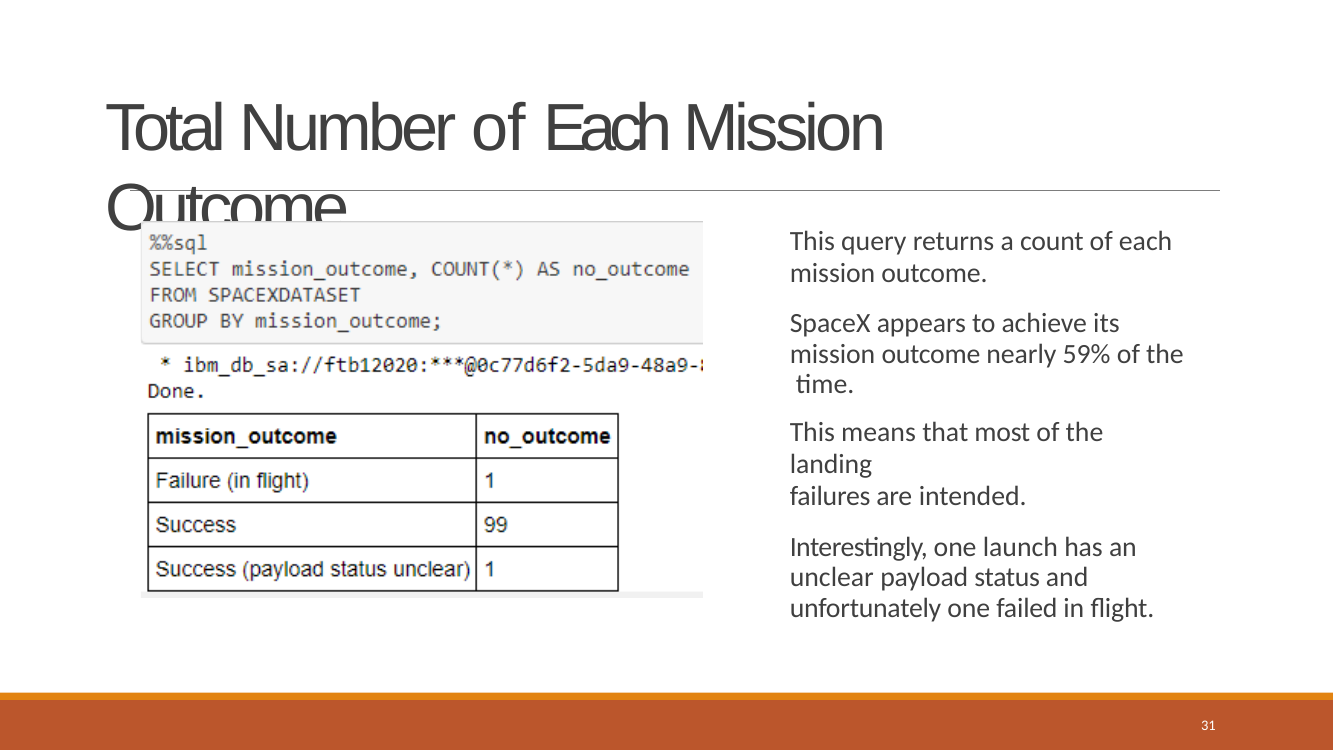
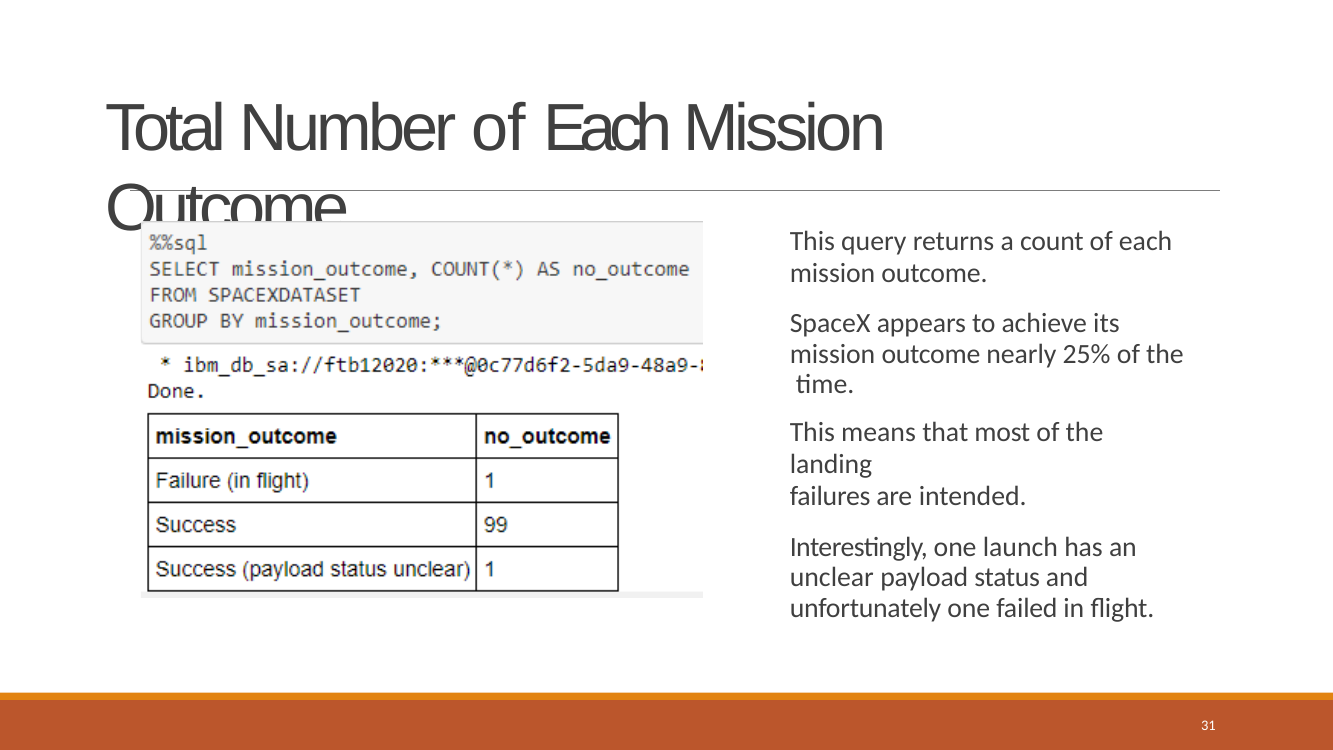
59%: 59% -> 25%
